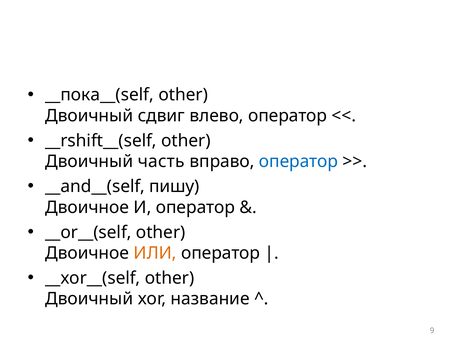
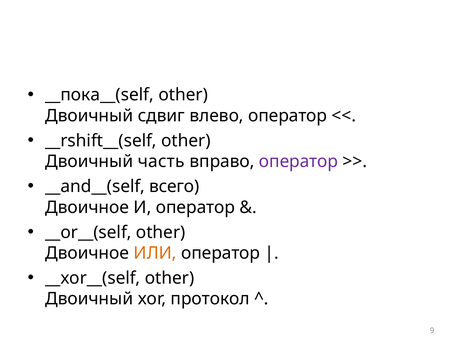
оператор at (299, 161) colour: blue -> purple
пишу: пишу -> всего
название: название -> протокол
